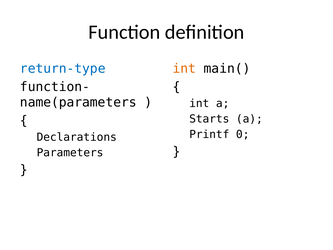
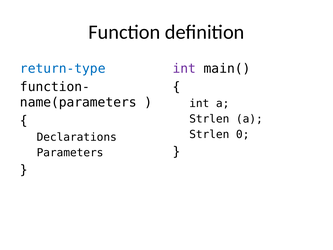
int at (184, 69) colour: orange -> purple
Starts at (209, 119): Starts -> Strlen
Printf at (209, 134): Printf -> Strlen
